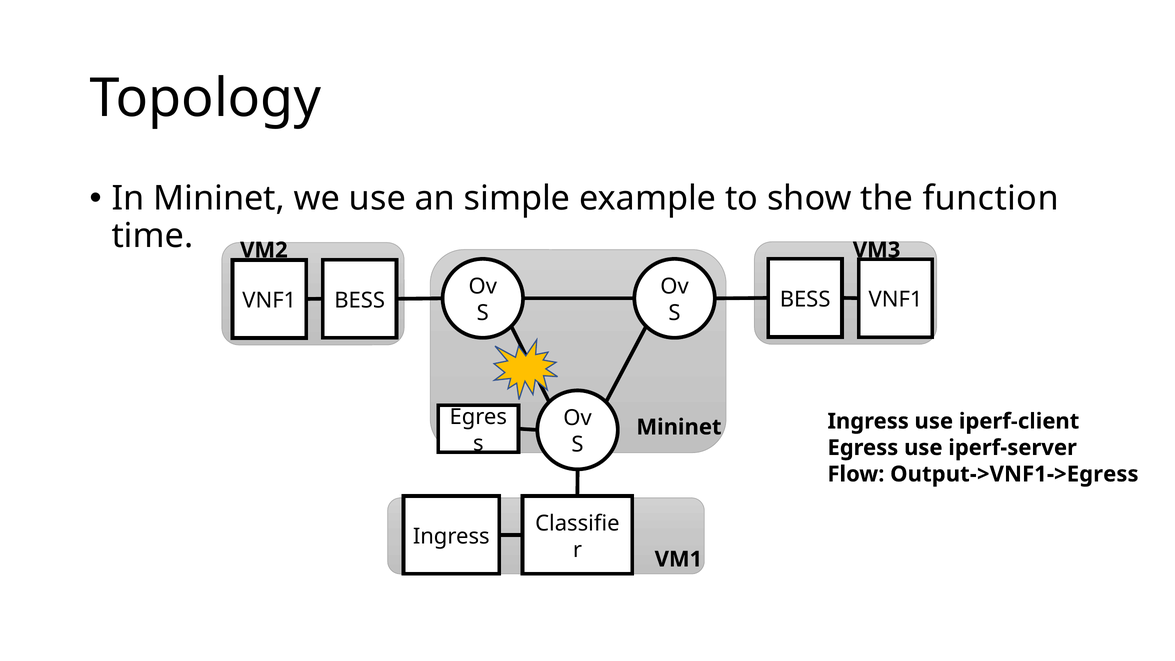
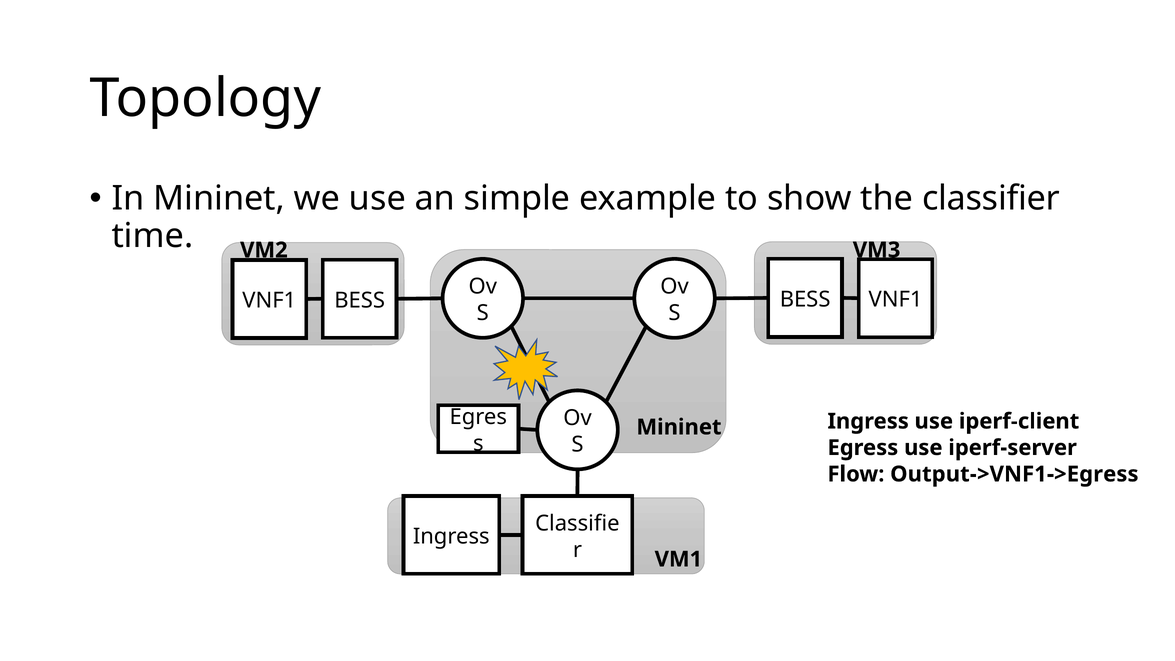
function: function -> classifier
